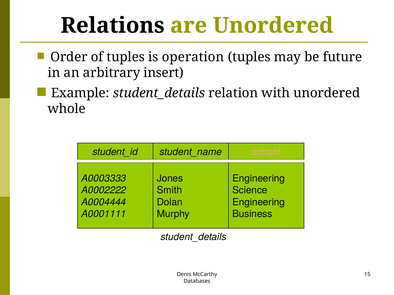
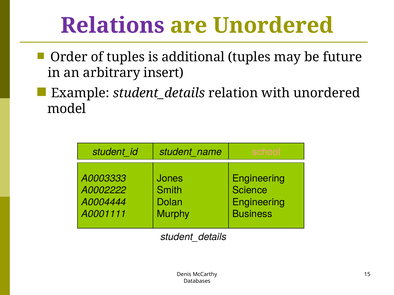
Relations colour: black -> purple
operation: operation -> additional
whole: whole -> model
